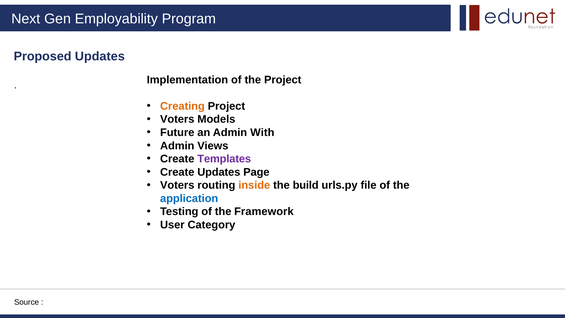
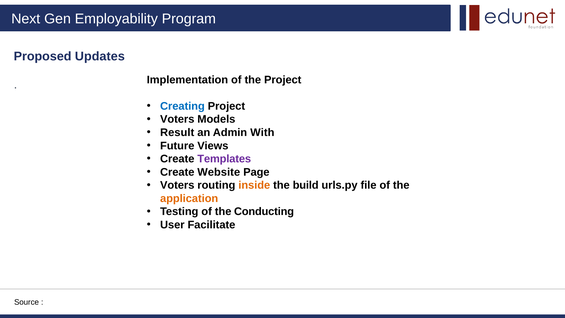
Creating colour: orange -> blue
Future: Future -> Result
Admin at (177, 146): Admin -> Future
Create Updates: Updates -> Website
application colour: blue -> orange
Framework: Framework -> Conducting
Category: Category -> Facilitate
